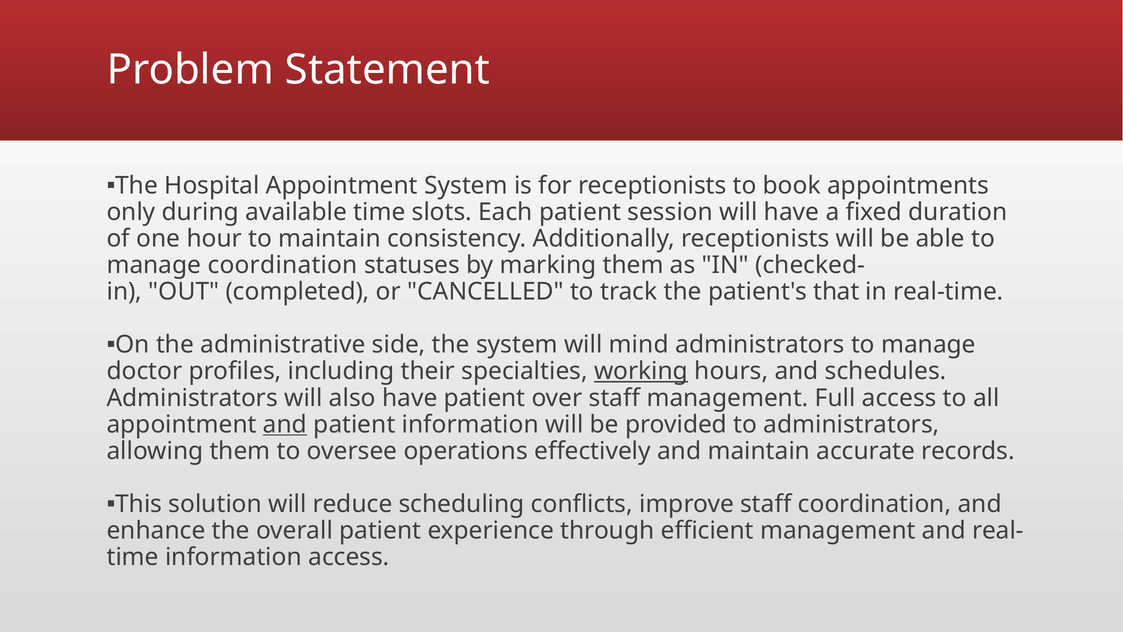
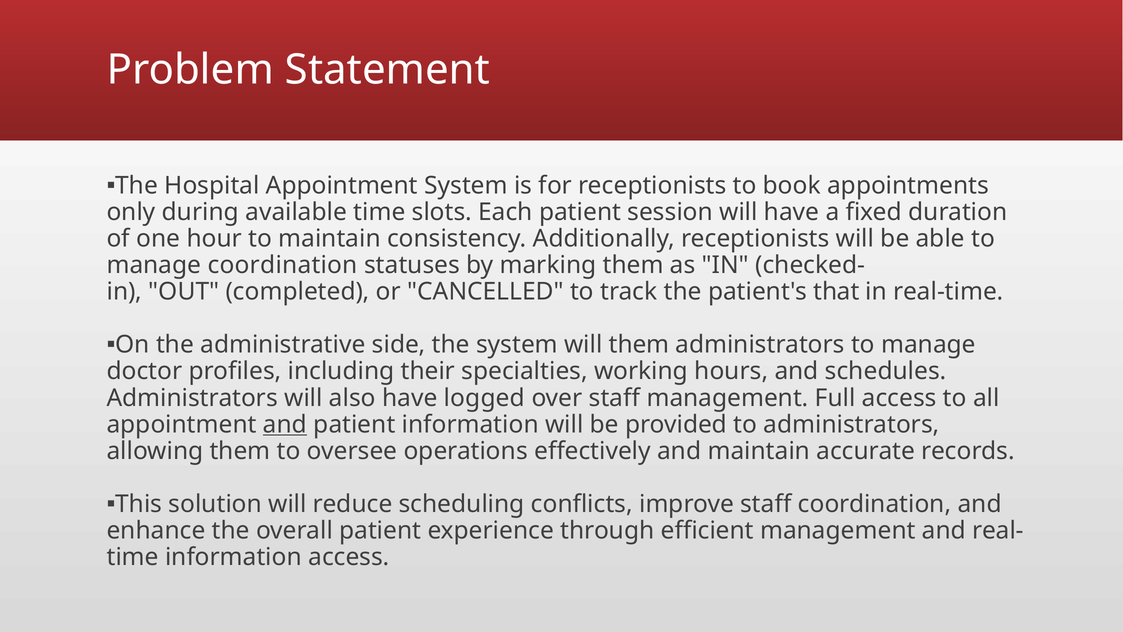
will mind: mind -> them
working underline: present -> none
have patient: patient -> logged
